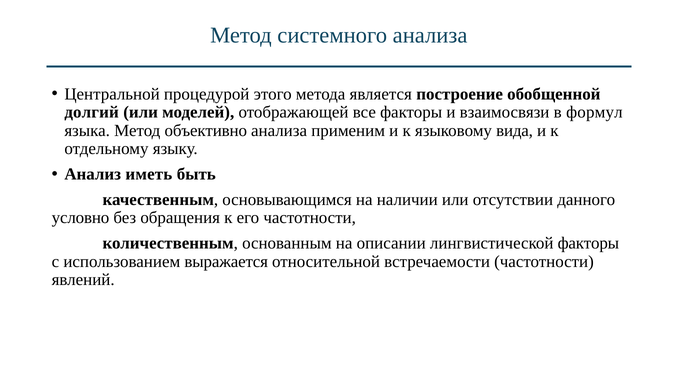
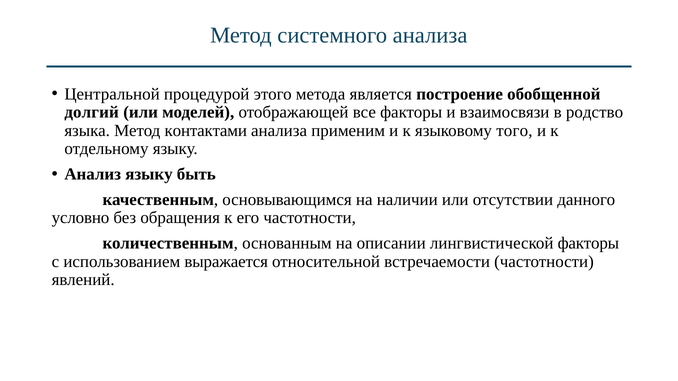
формул: формул -> родство
объективно: объективно -> контактами
вида: вида -> того
Анализ иметь: иметь -> языку
